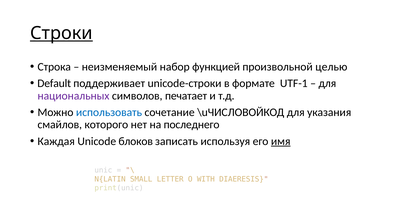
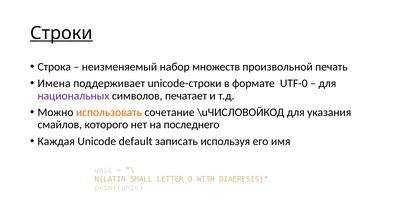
функцией: функцией -> множеств
целью: целью -> печать
Default: Default -> Имена
UTF-1: UTF-1 -> UTF-0
использовать colour: blue -> orange
блоков: блоков -> default
имя underline: present -> none
